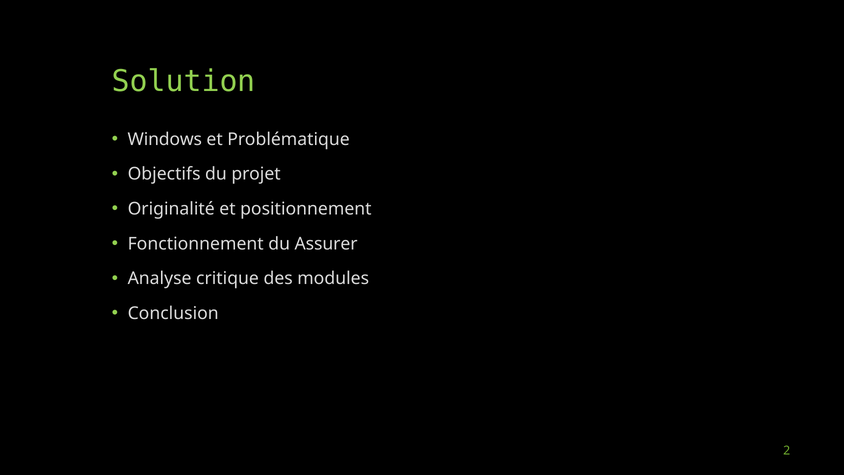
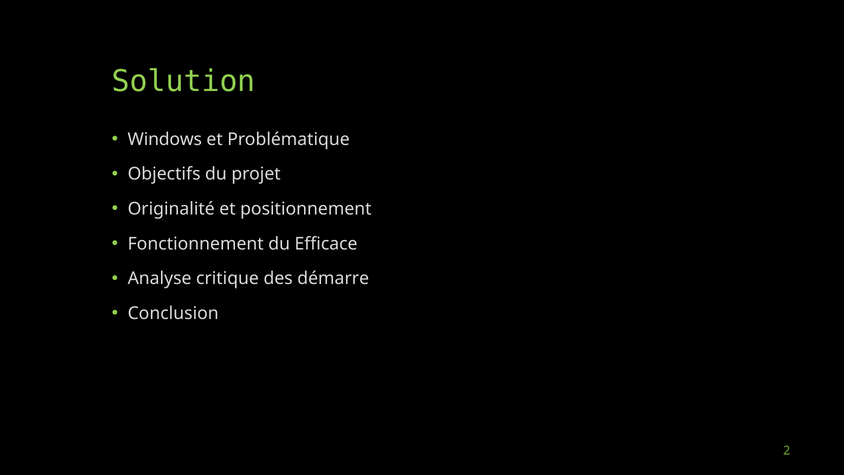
Assurer: Assurer -> Efficace
modules: modules -> démarre
